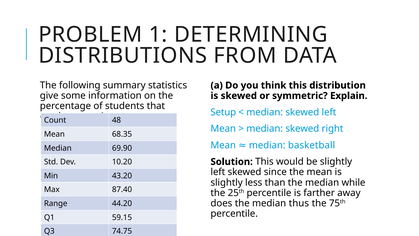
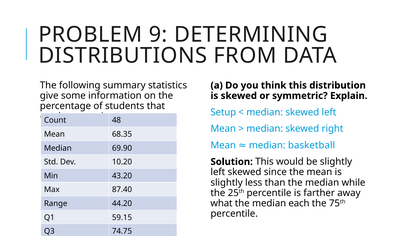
1: 1 -> 9
does: does -> what
thus: thus -> each
